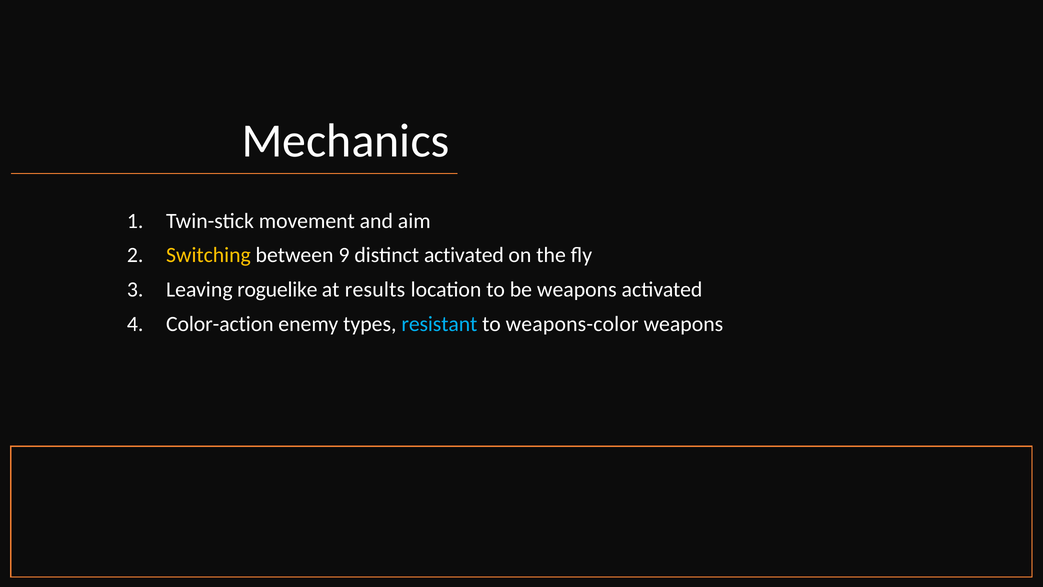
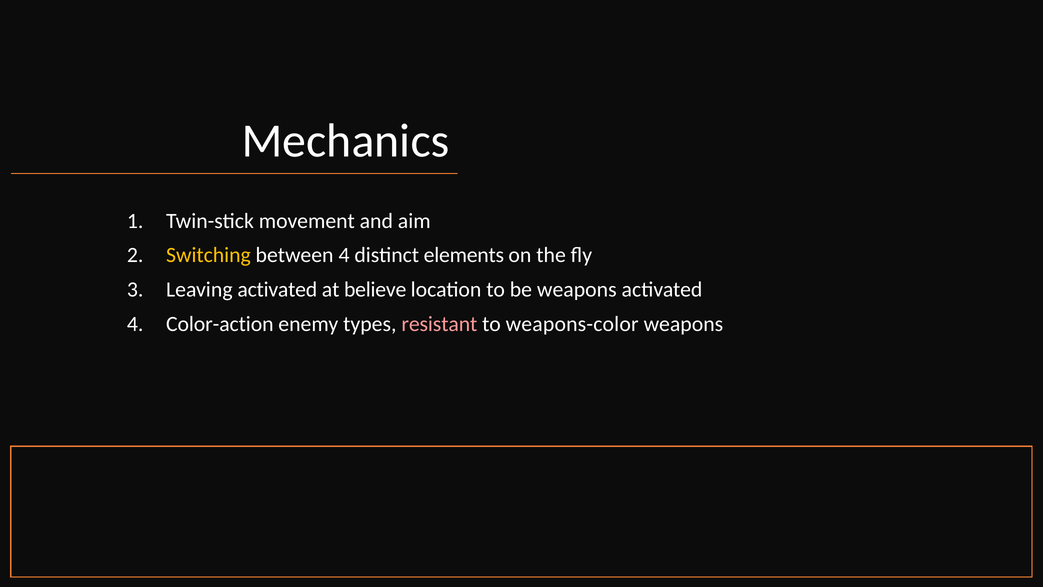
between 9: 9 -> 4
distinct activated: activated -> elements
Leaving roguelike: roguelike -> activated
results: results -> believe
resistant colour: light blue -> pink
